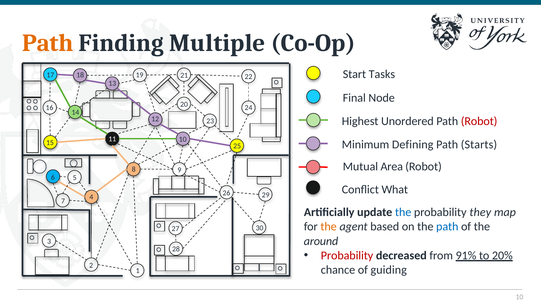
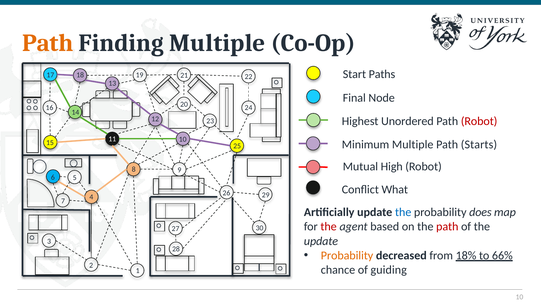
Tasks: Tasks -> Paths
Minimum Defining: Defining -> Multiple
Area: Area -> High
they: they -> does
the at (329, 227) colour: orange -> red
path at (447, 227) colour: blue -> red
around at (321, 242): around -> update
Probability at (347, 256) colour: red -> orange
91%: 91% -> 18%
20%: 20% -> 66%
